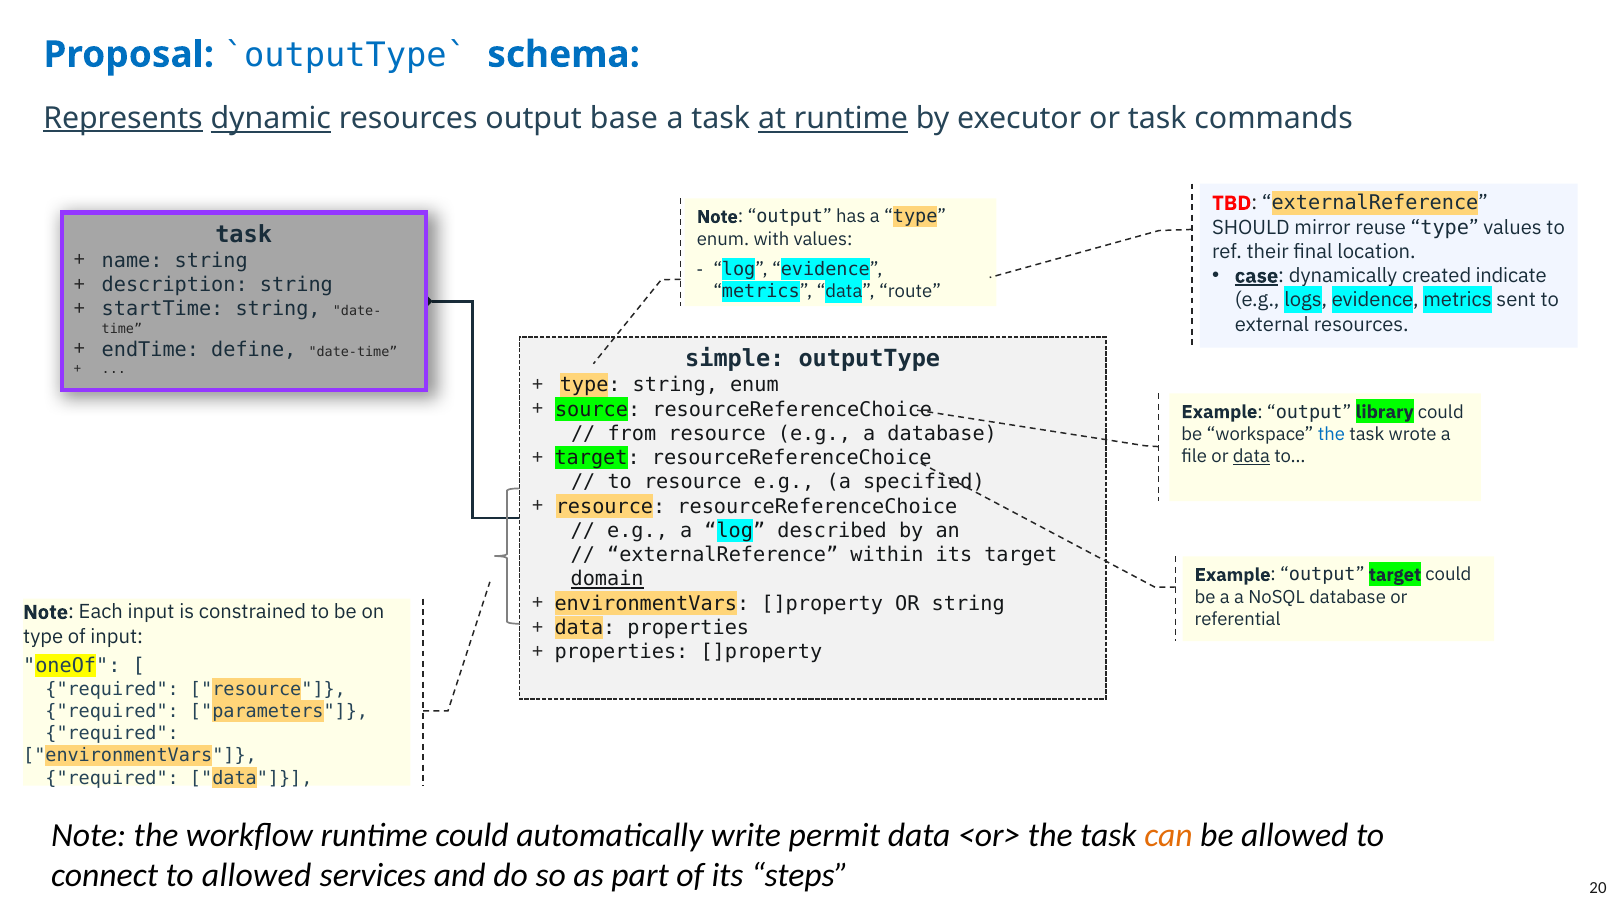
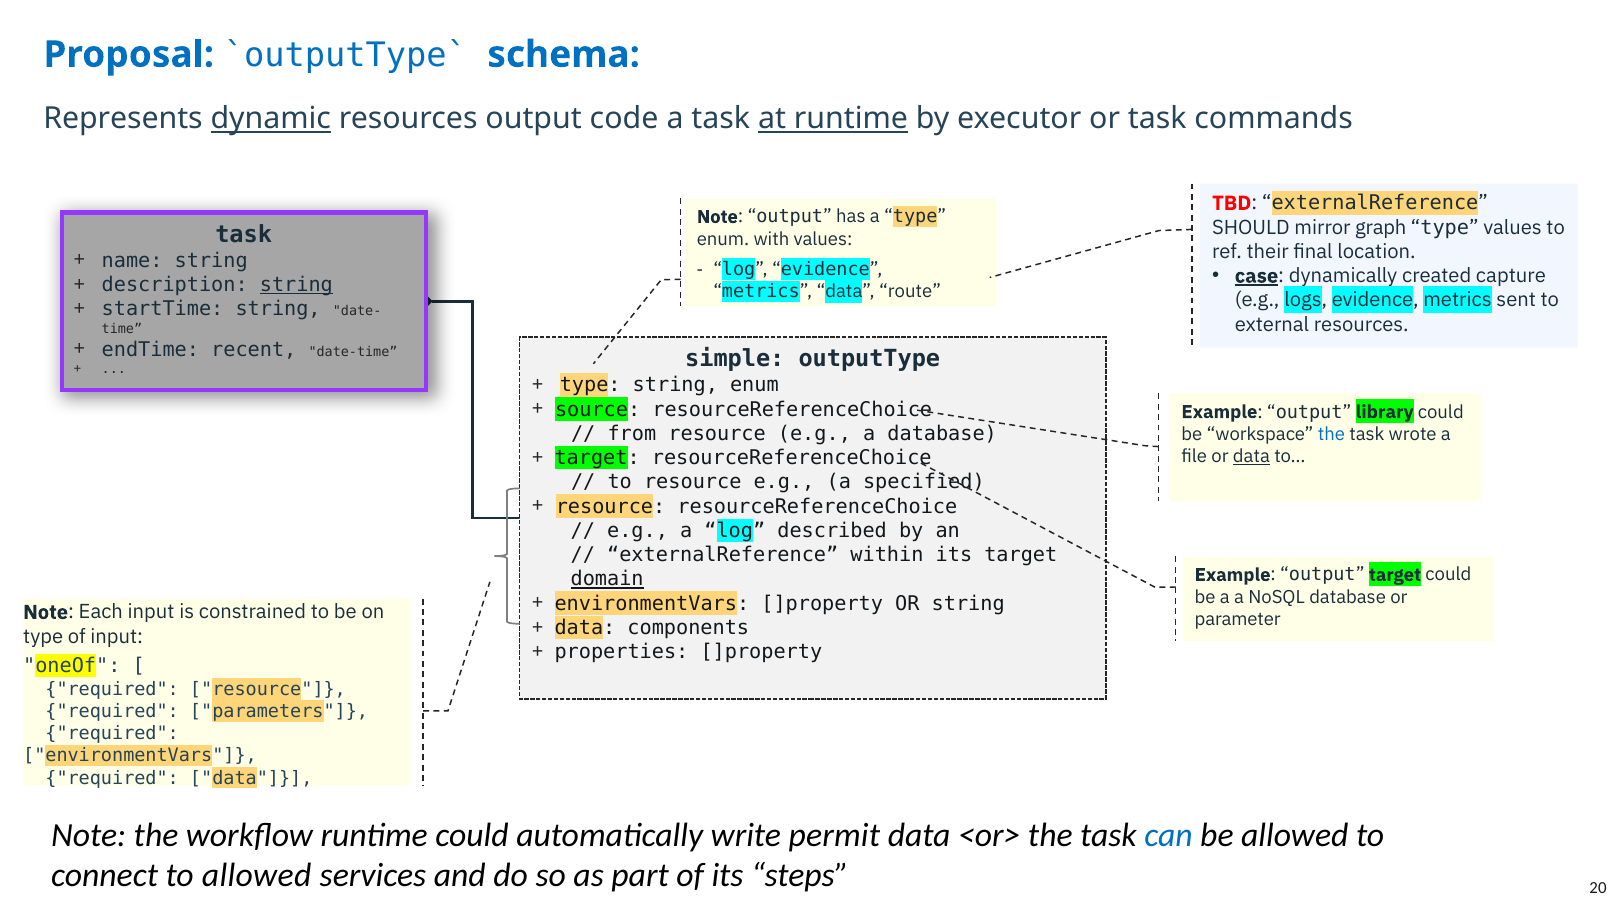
Represents underline: present -> none
base: base -> code
reuse: reuse -> graph
indicate: indicate -> capture
string at (296, 285) underline: none -> present
define: define -> recent
referential: referential -> parameter
data properties: properties -> components
can colour: orange -> blue
